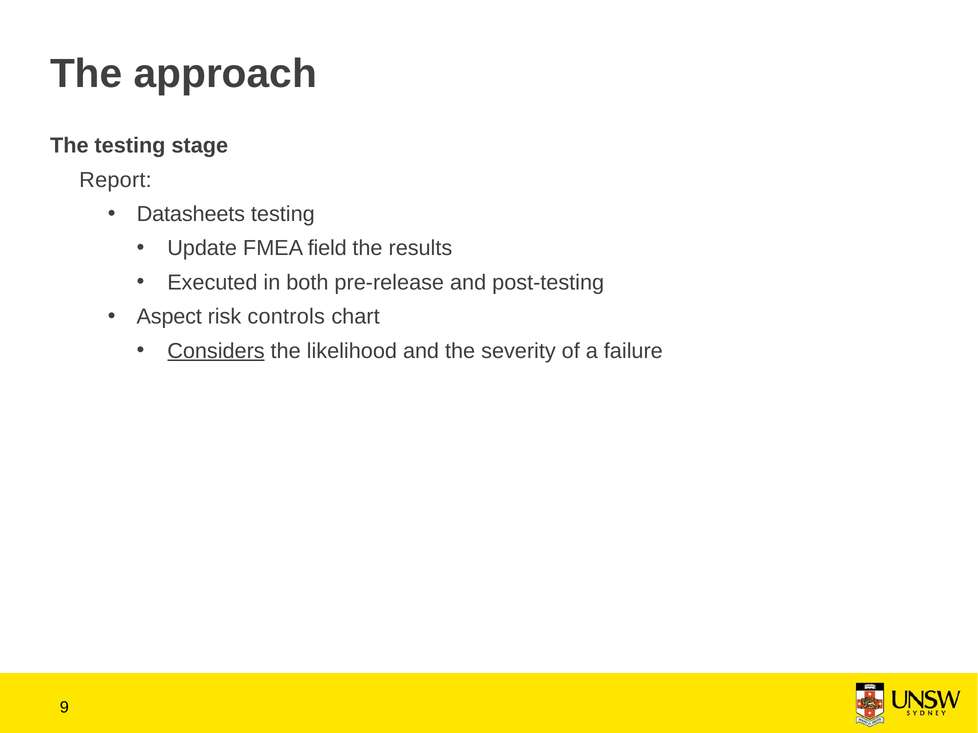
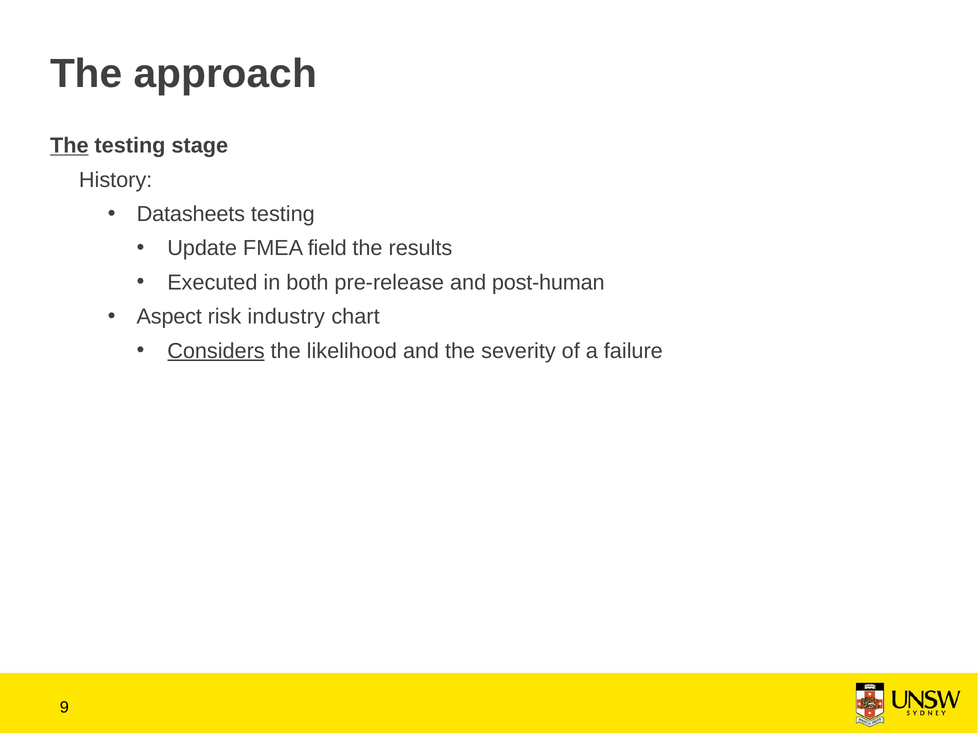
The at (69, 146) underline: none -> present
Report: Report -> History
post-testing: post-testing -> post-human
controls: controls -> industry
